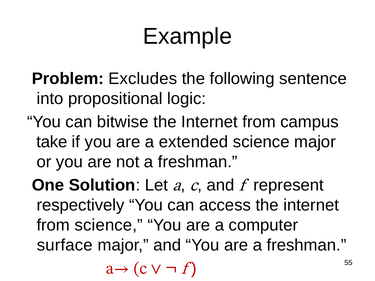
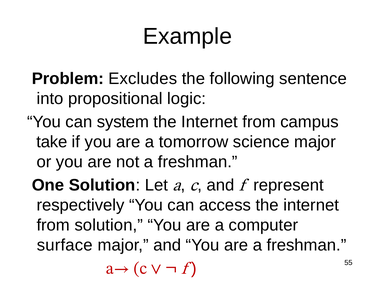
bitwise: bitwise -> system
extended: extended -> tomorrow
from science: science -> solution
